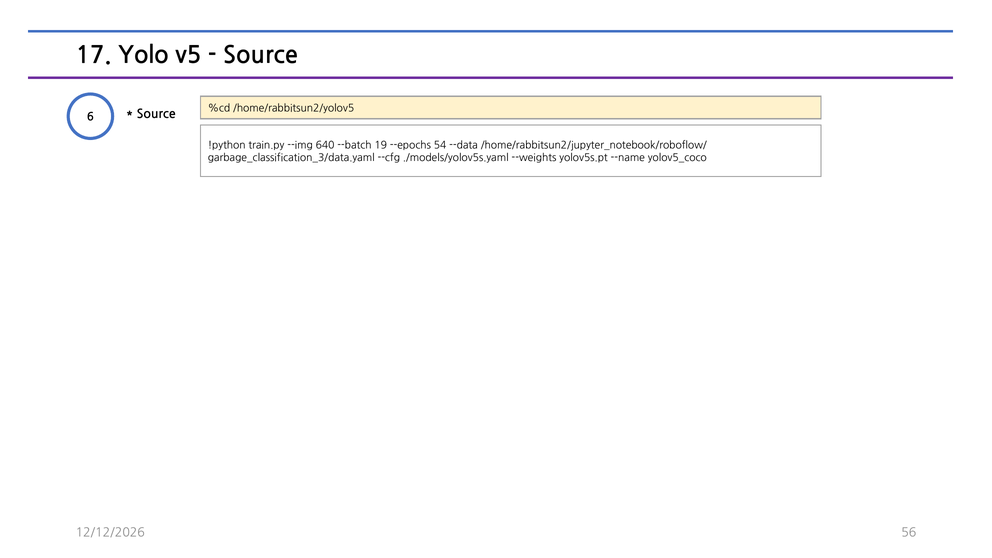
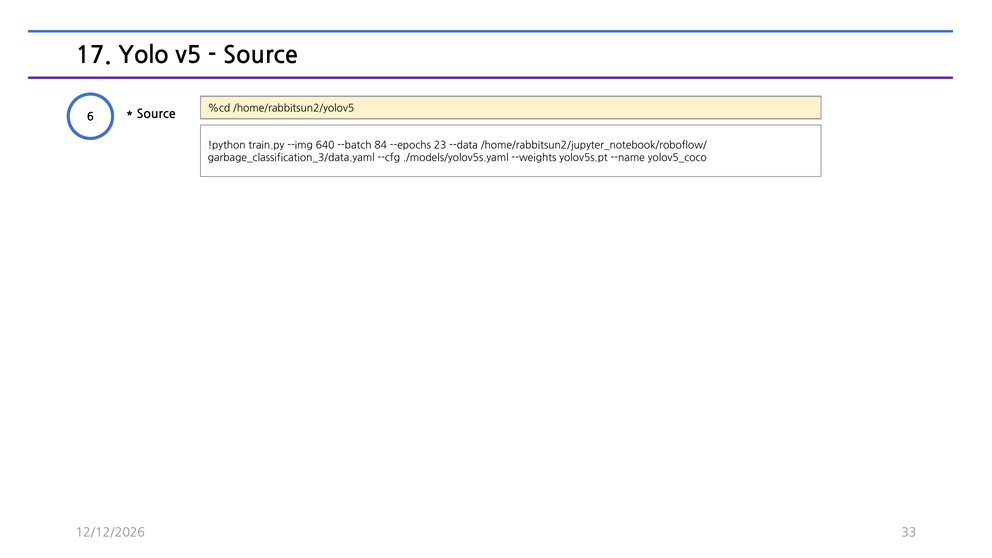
19: 19 -> 84
54: 54 -> 23
56: 56 -> 33
